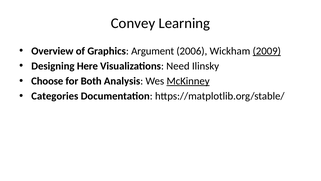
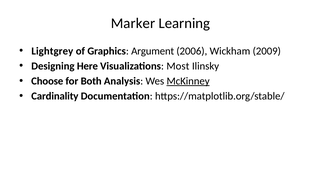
Convey: Convey -> Marker
Overview: Overview -> Lightgrey
2009 underline: present -> none
Need: Need -> Most
Categories: Categories -> Cardinality
